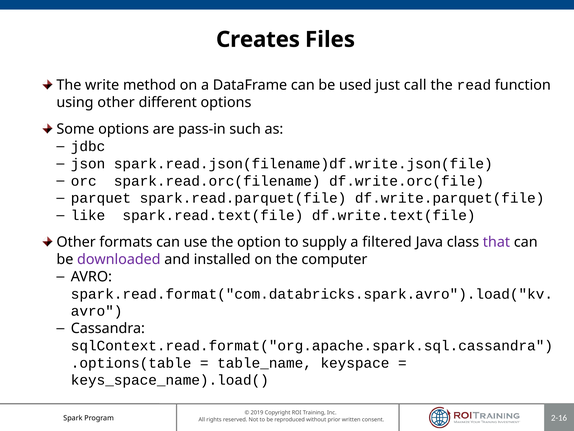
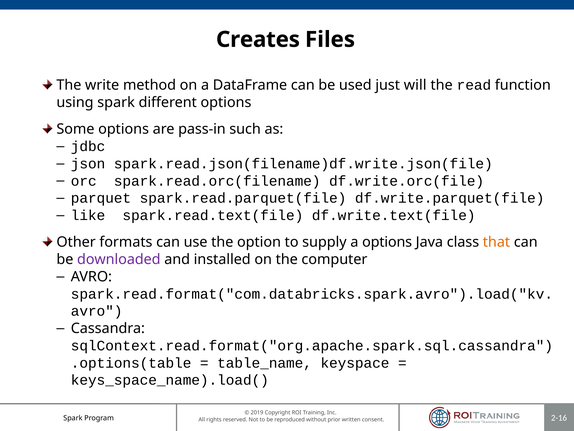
call: call -> will
using other: other -> spark
a filtered: filtered -> options
that colour: purple -> orange
